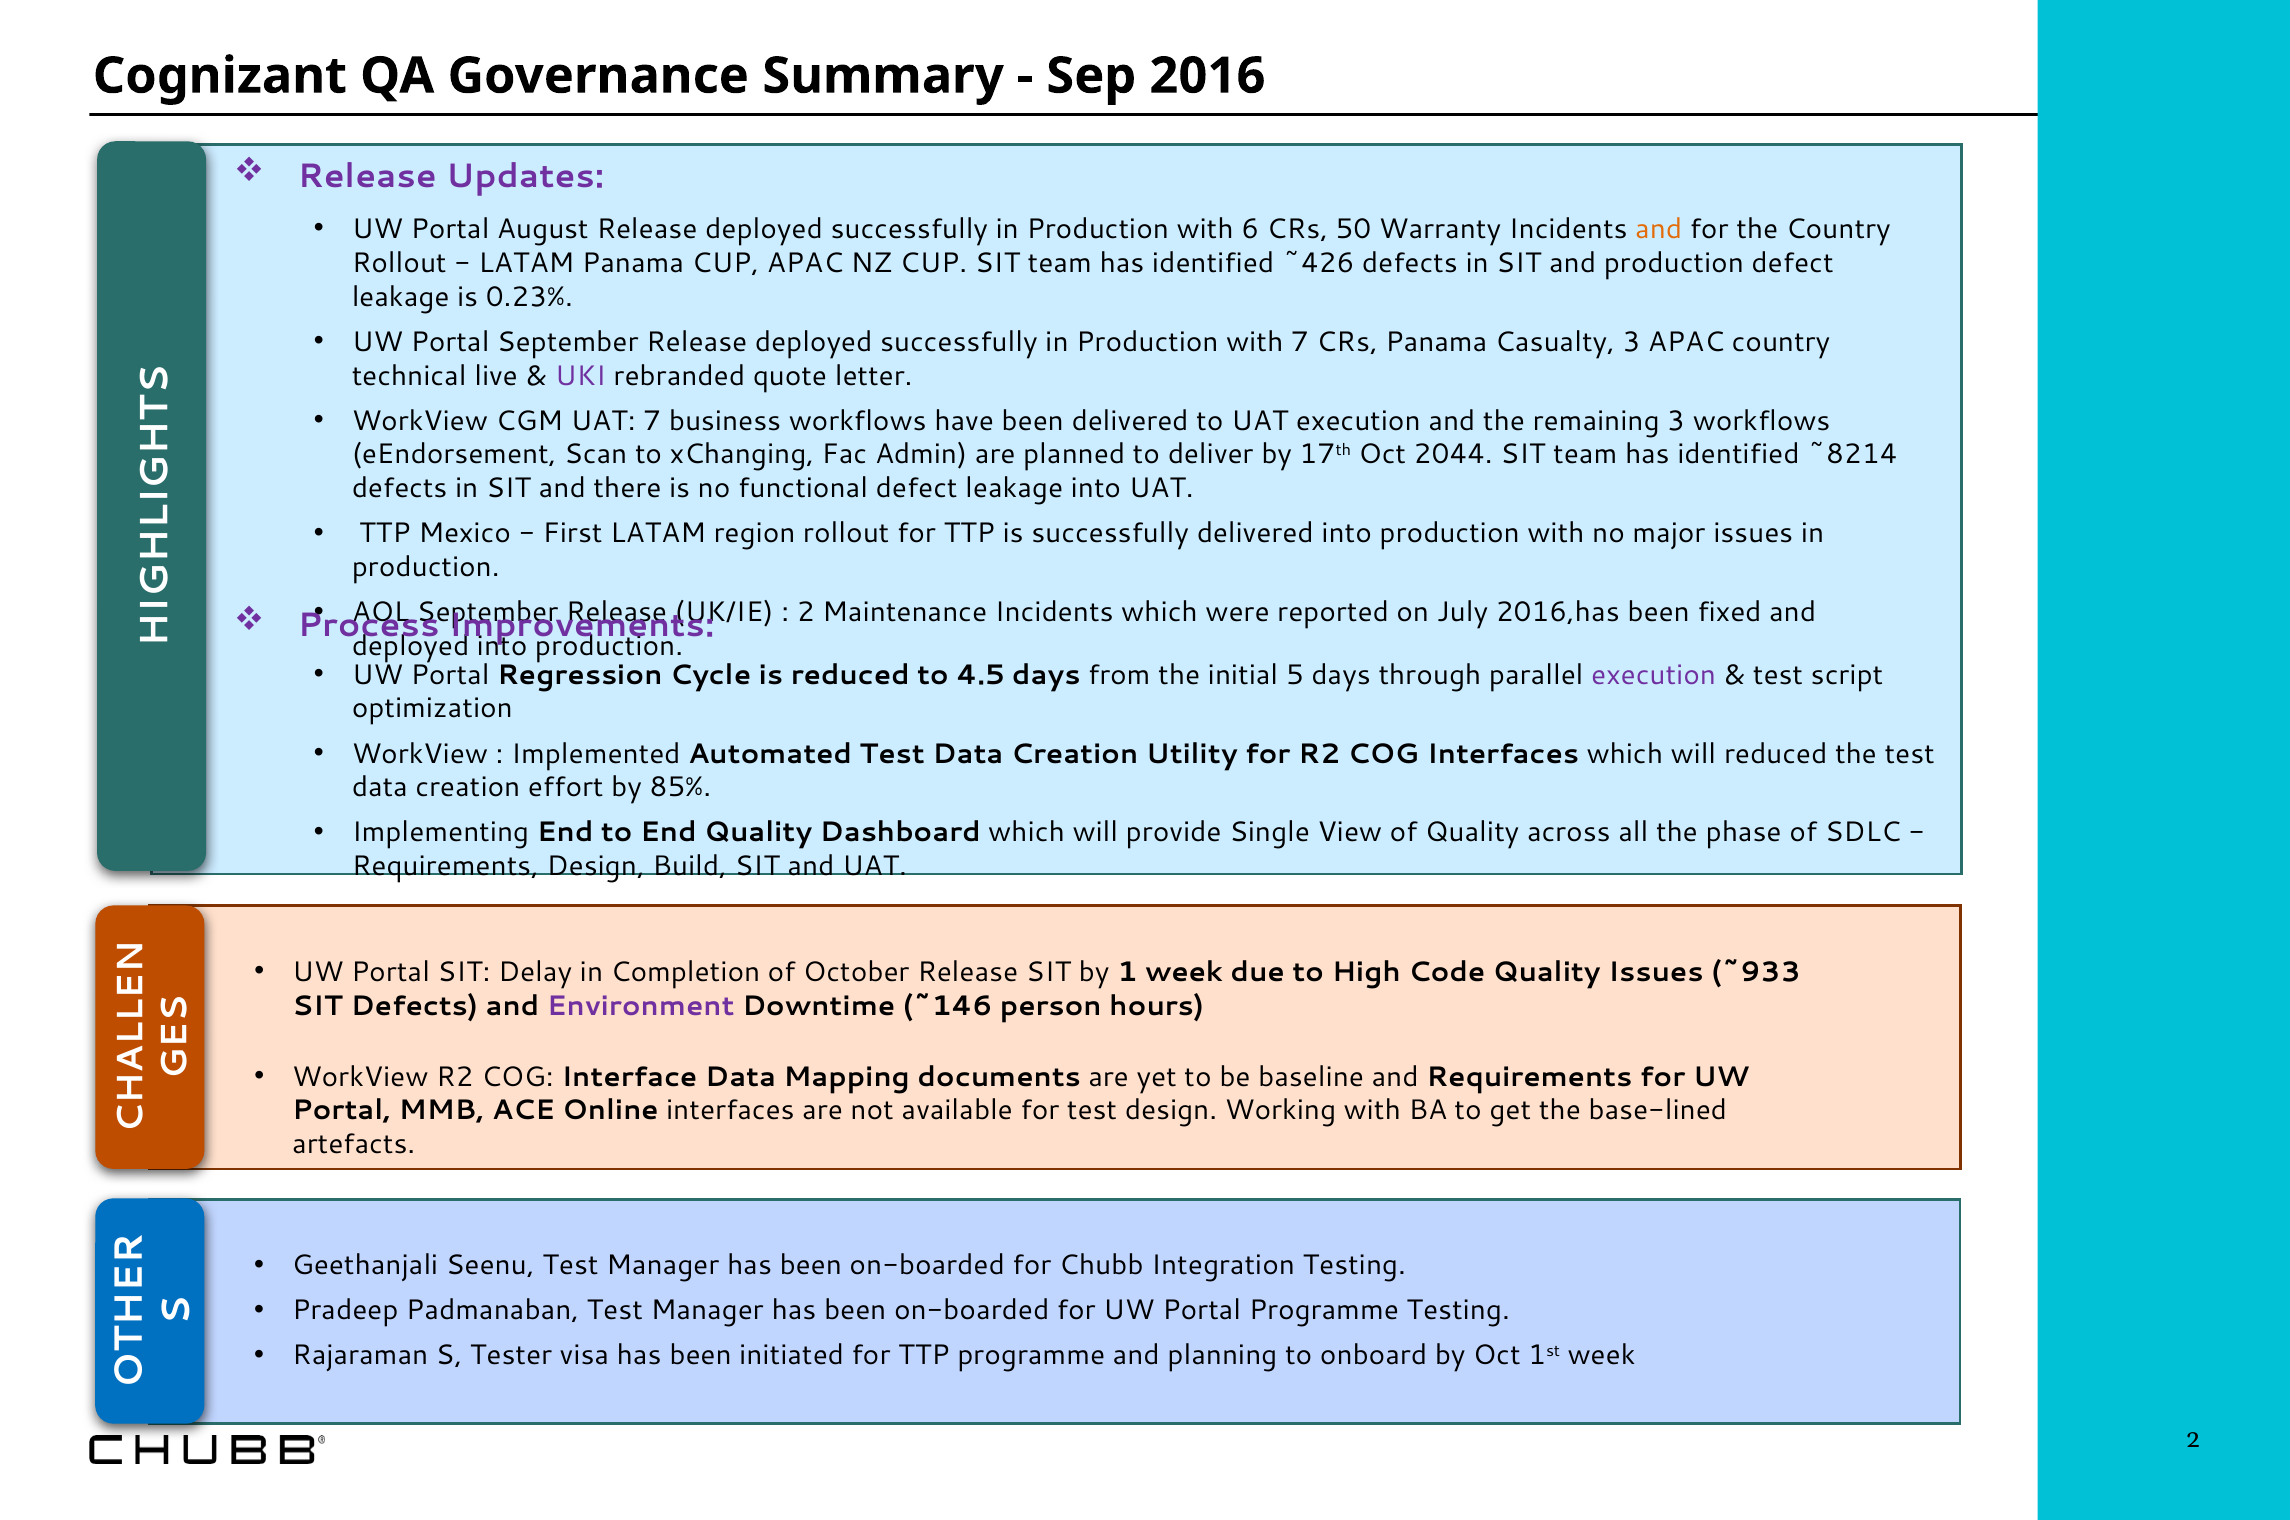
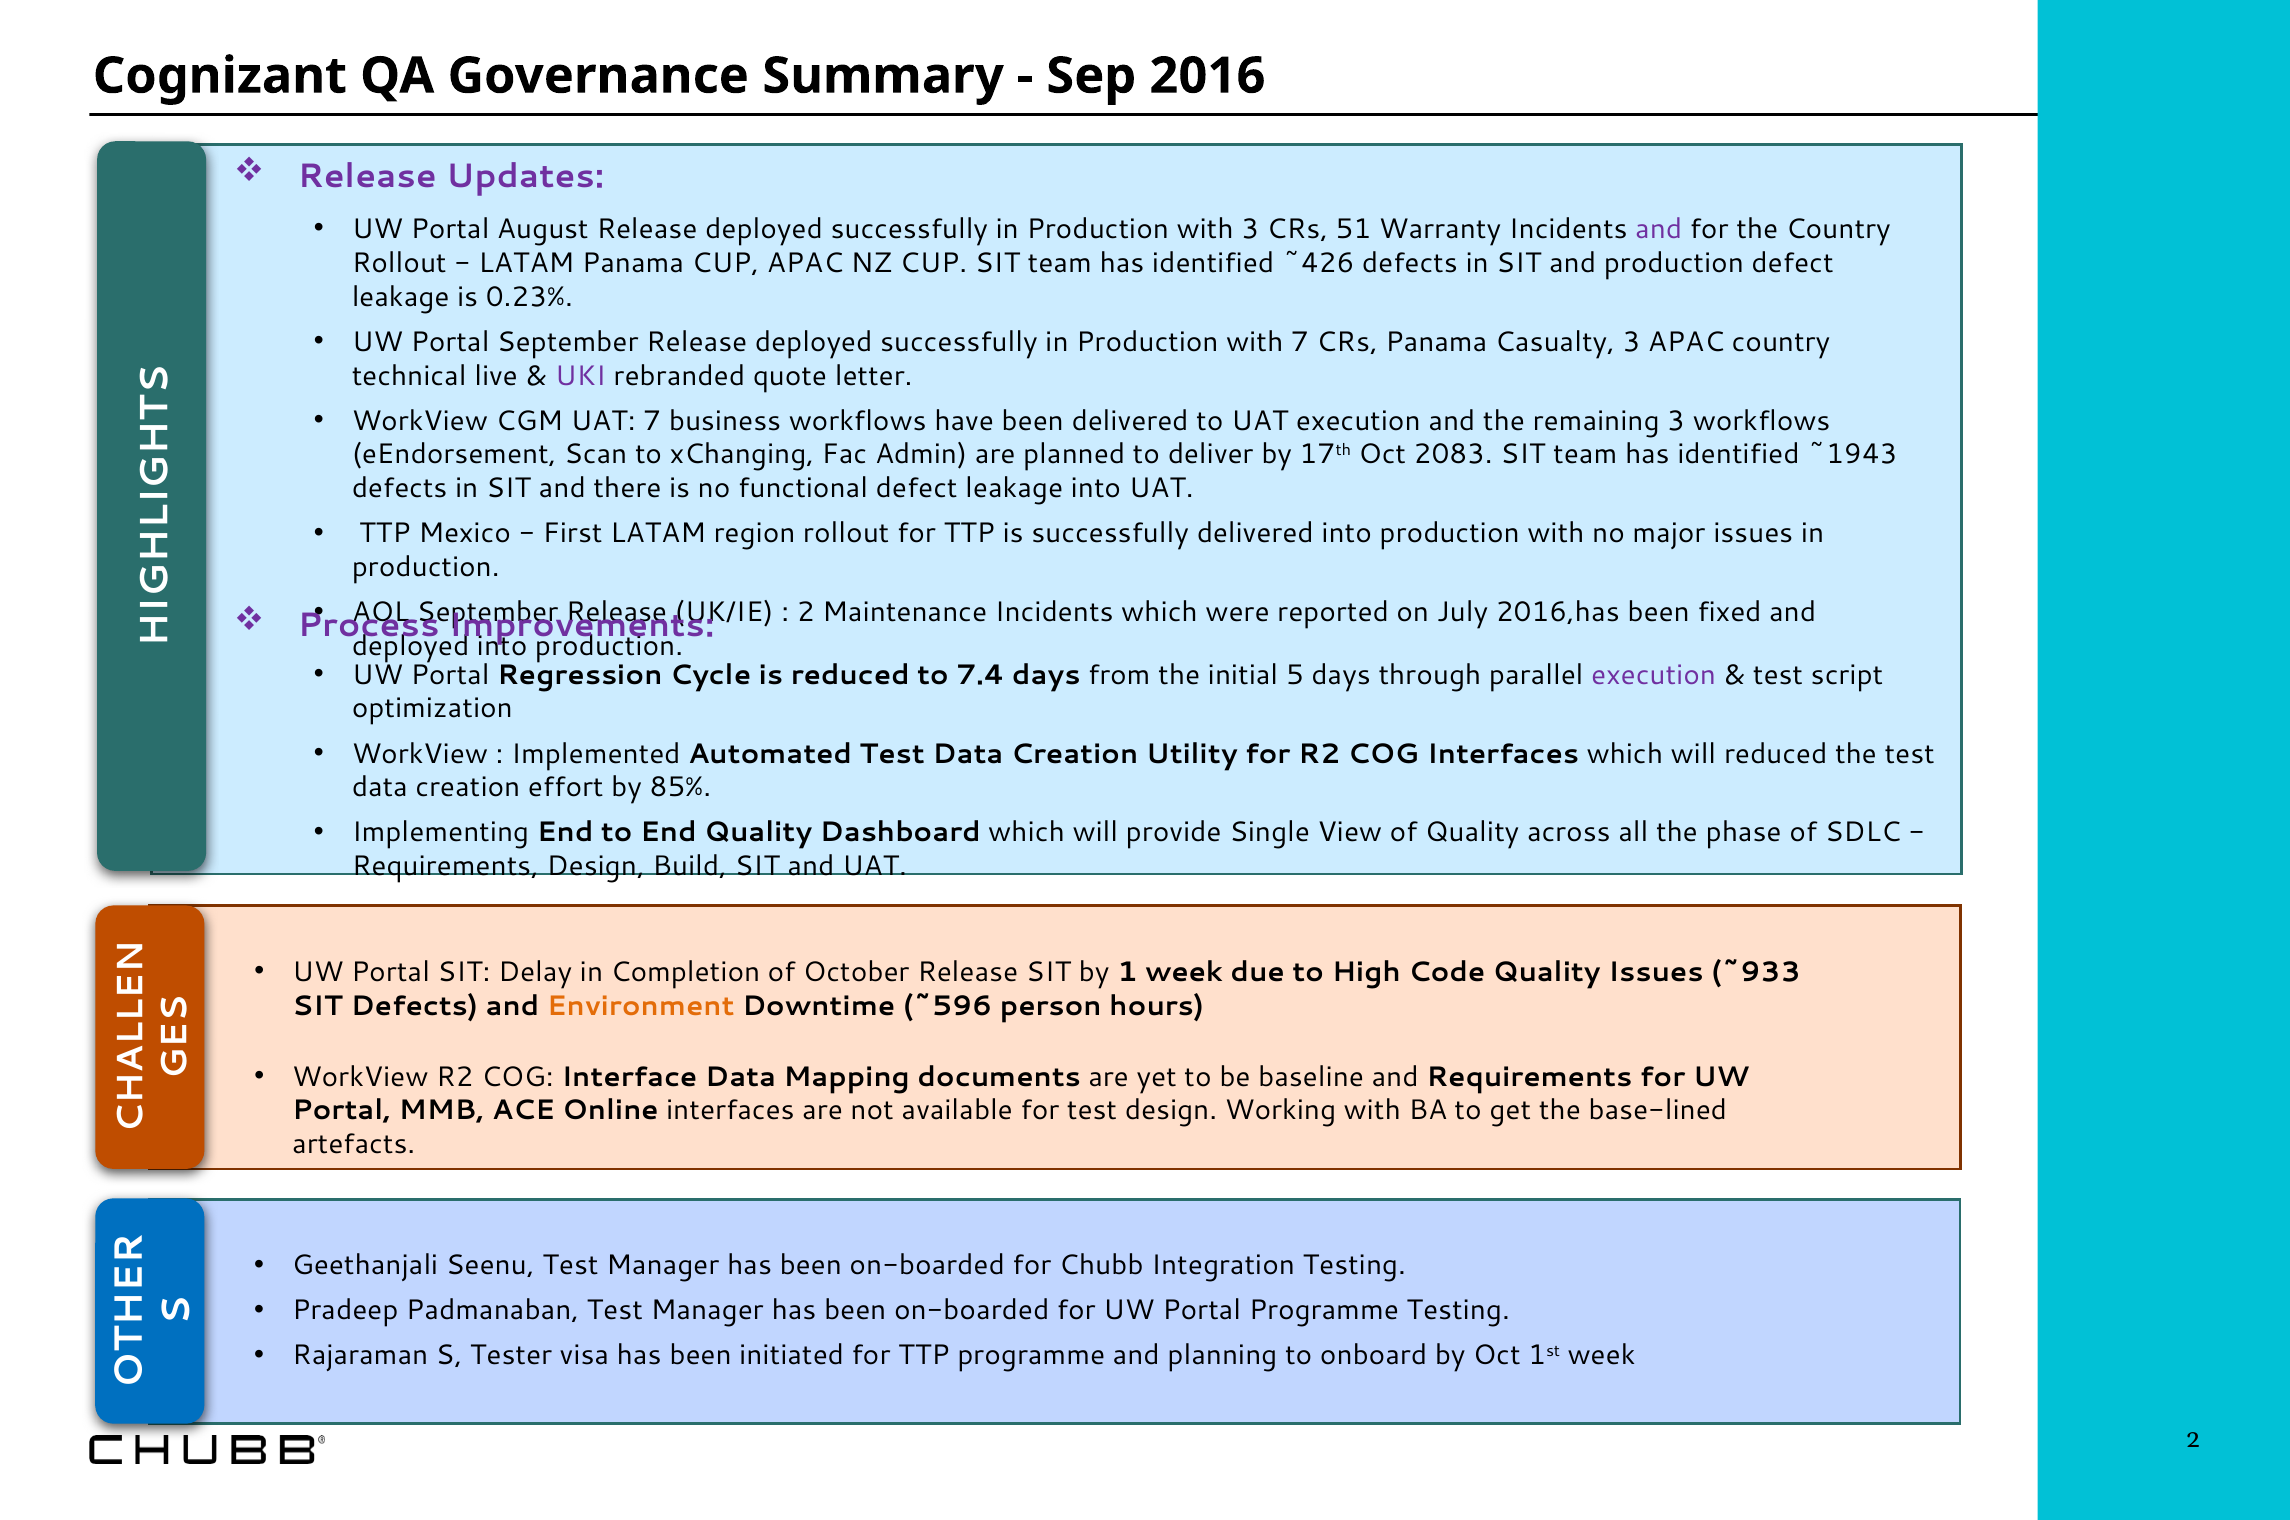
with 6: 6 -> 3
50: 50 -> 51
and at (1659, 229) colour: orange -> purple
2044: 2044 -> 2083
~8214: ~8214 -> ~1943
4.5: 4.5 -> 7.4
Environment colour: purple -> orange
~146: ~146 -> ~596
